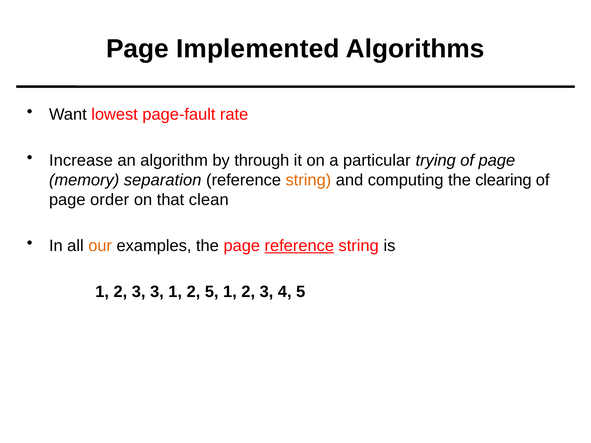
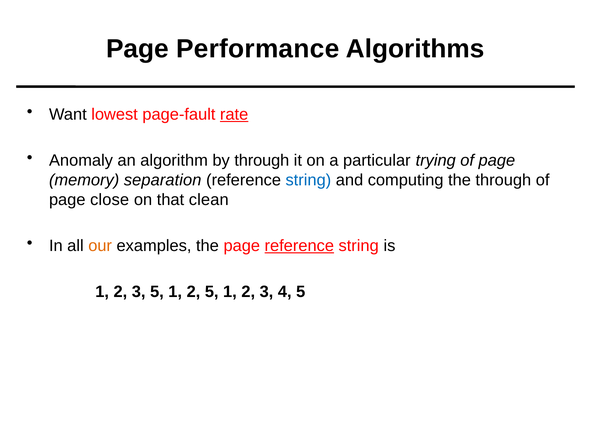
Implemented: Implemented -> Performance
rate underline: none -> present
Increase: Increase -> Anomaly
string at (308, 180) colour: orange -> blue
the clearing: clearing -> through
order: order -> close
3 3: 3 -> 5
